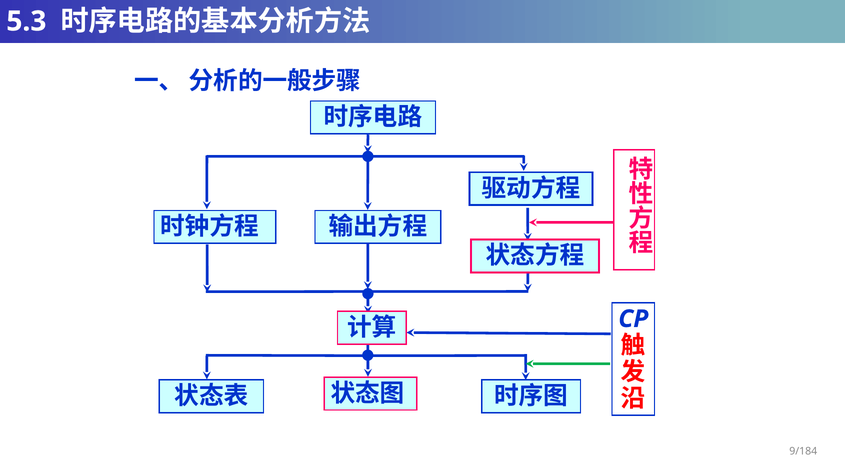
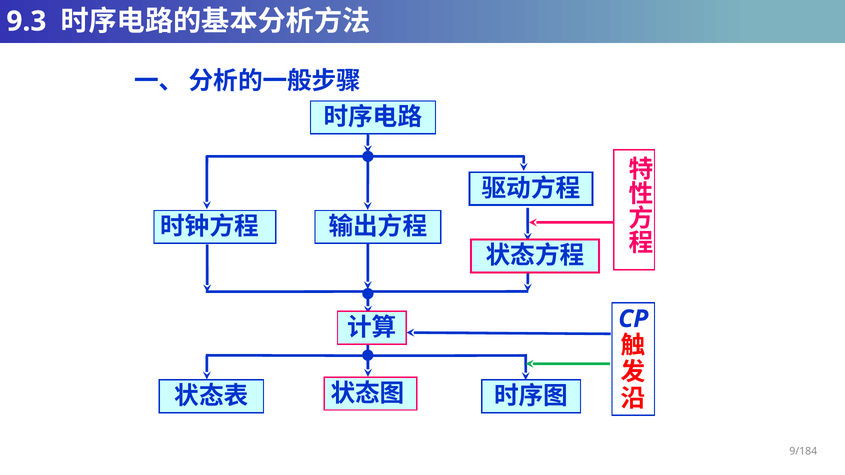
5.3: 5.3 -> 9.3
